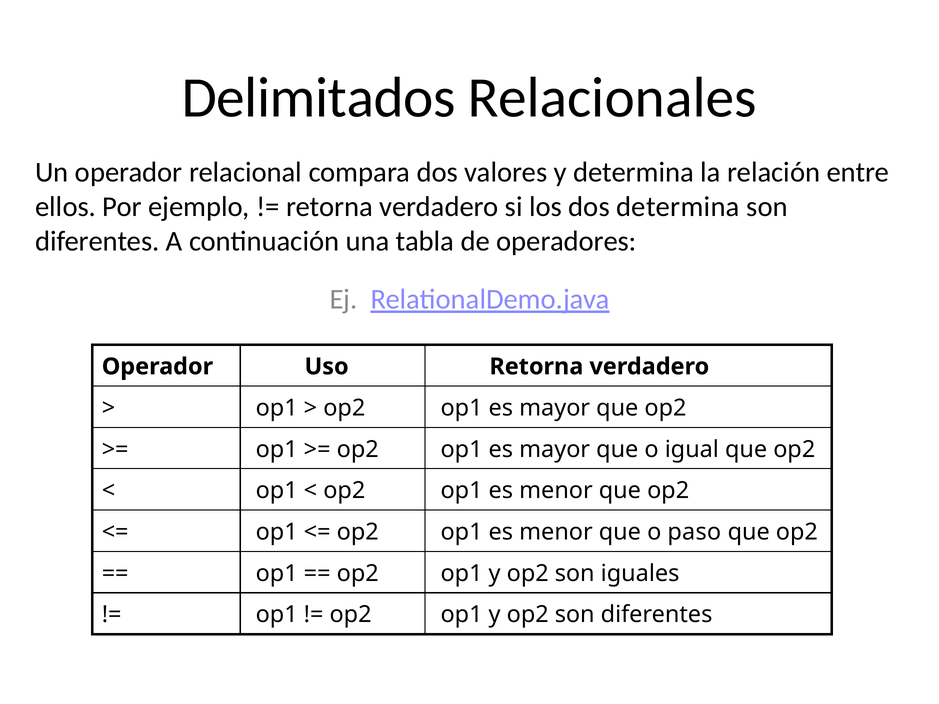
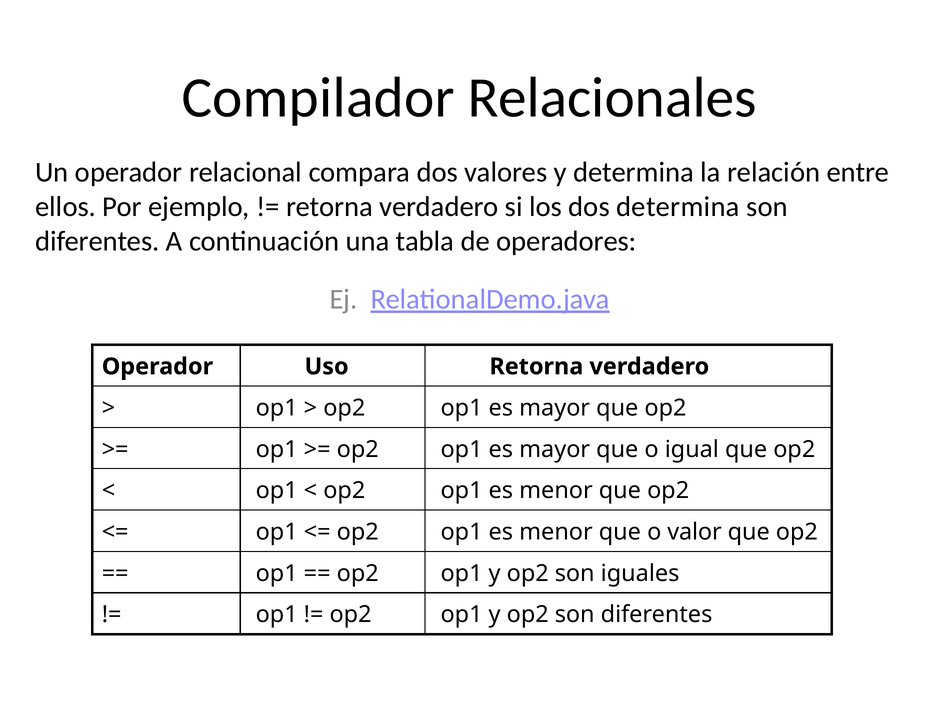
Delimitados: Delimitados -> Compilador
paso: paso -> valor
